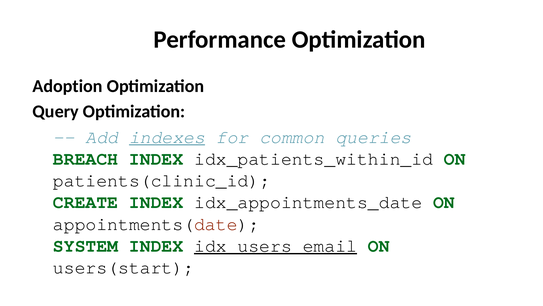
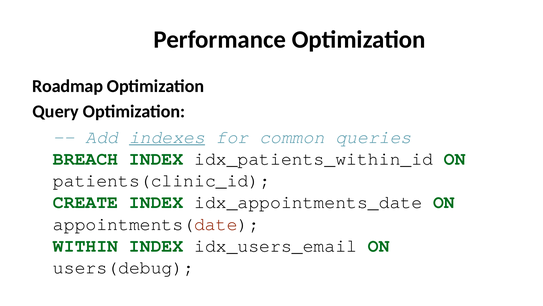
Adoption: Adoption -> Roadmap
SYSTEM: SYSTEM -> WITHIN
idx_users_email underline: present -> none
users(start: users(start -> users(debug
